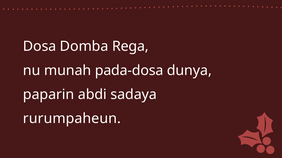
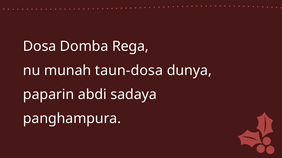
pada-dosa: pada-dosa -> taun-dosa
rurumpaheun: rurumpaheun -> panghampura
